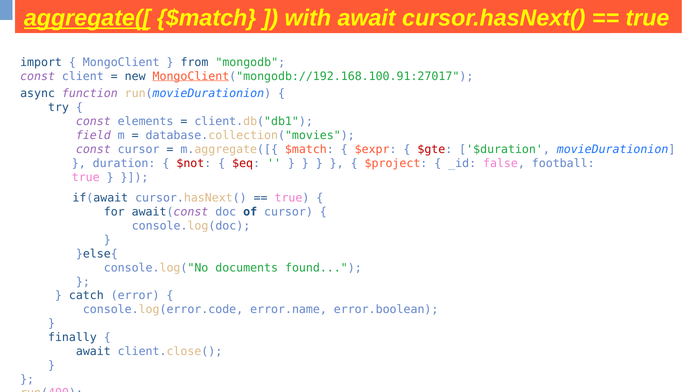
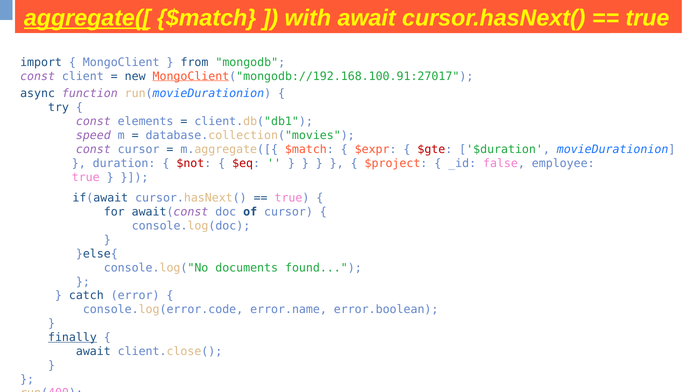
field: field -> speed
football: football -> employee
finally underline: none -> present
